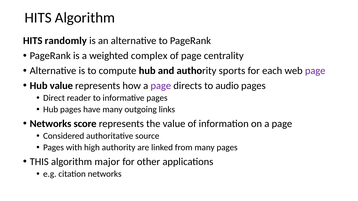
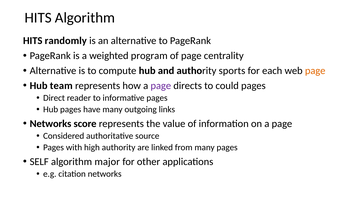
complex: complex -> program
page at (315, 71) colour: purple -> orange
Hub value: value -> team
audio: audio -> could
THIS: THIS -> SELF
